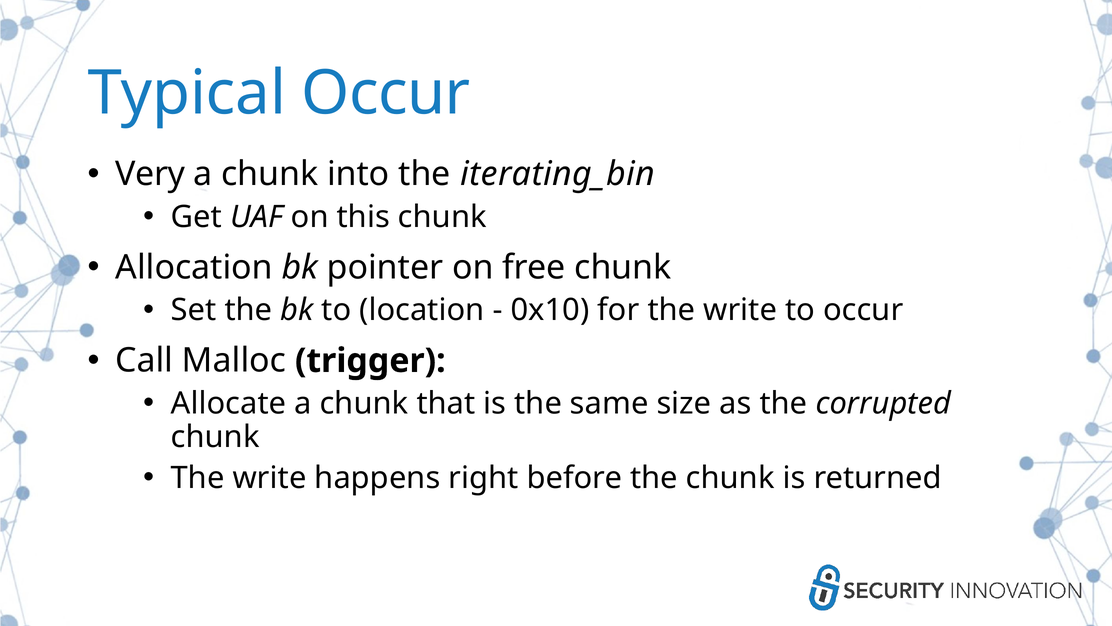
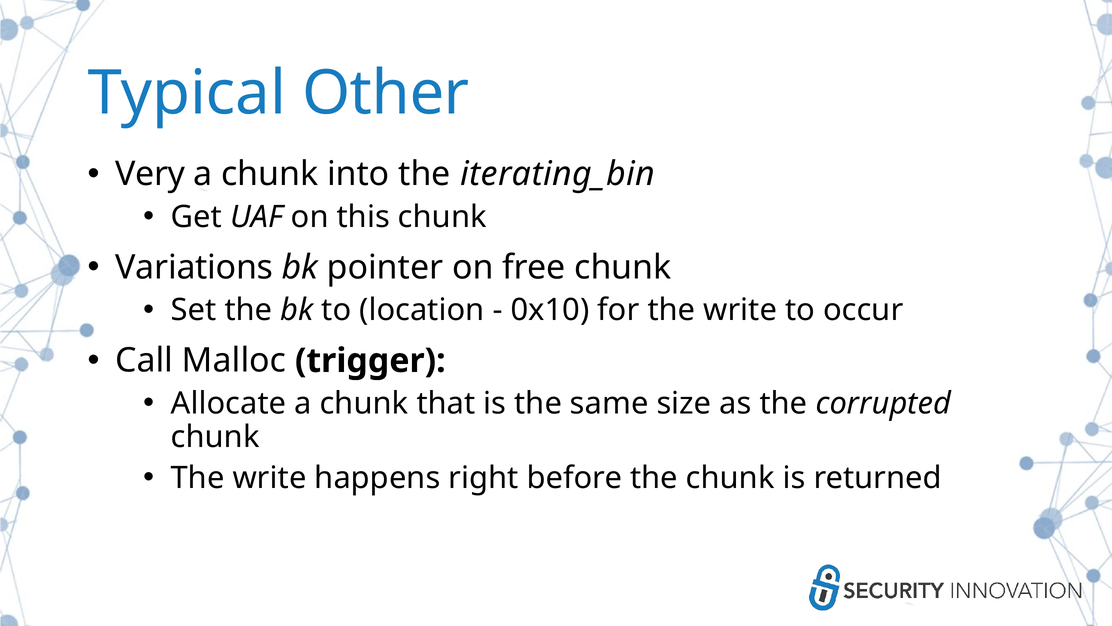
Typical Occur: Occur -> Other
Allocation: Allocation -> Variations
